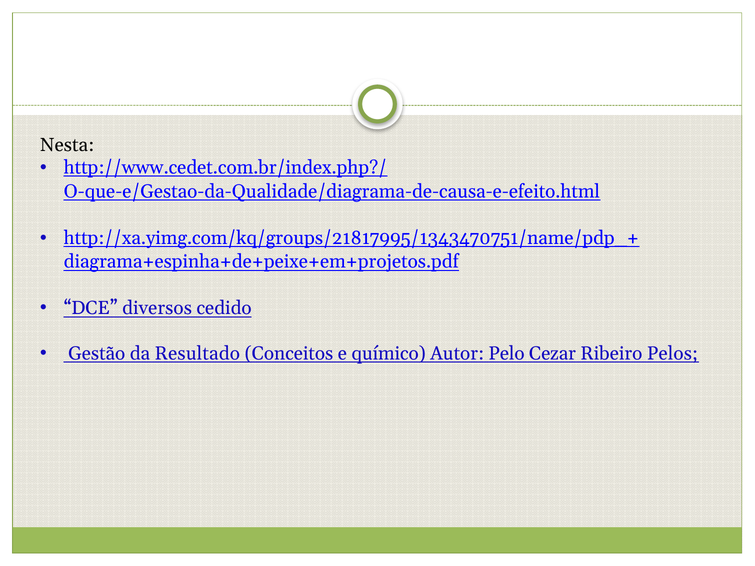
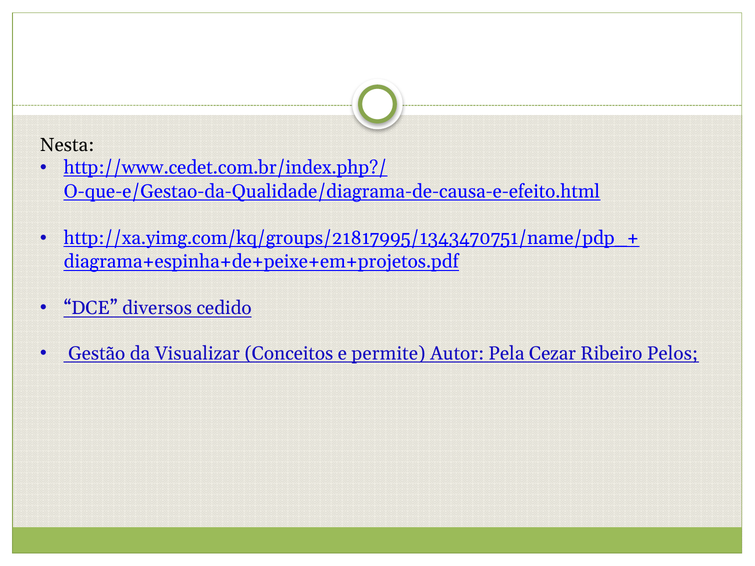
Resultado: Resultado -> Visualizar
químico: químico -> permite
Pelo: Pelo -> Pela
